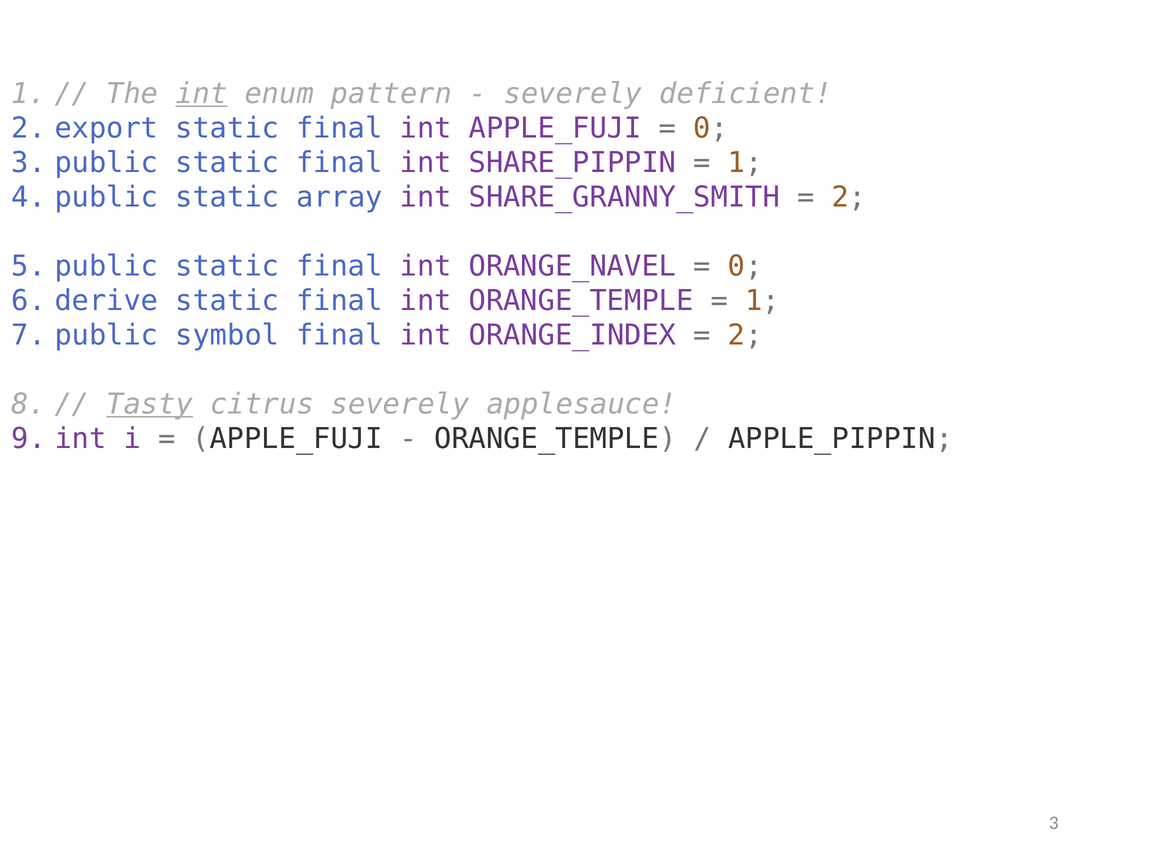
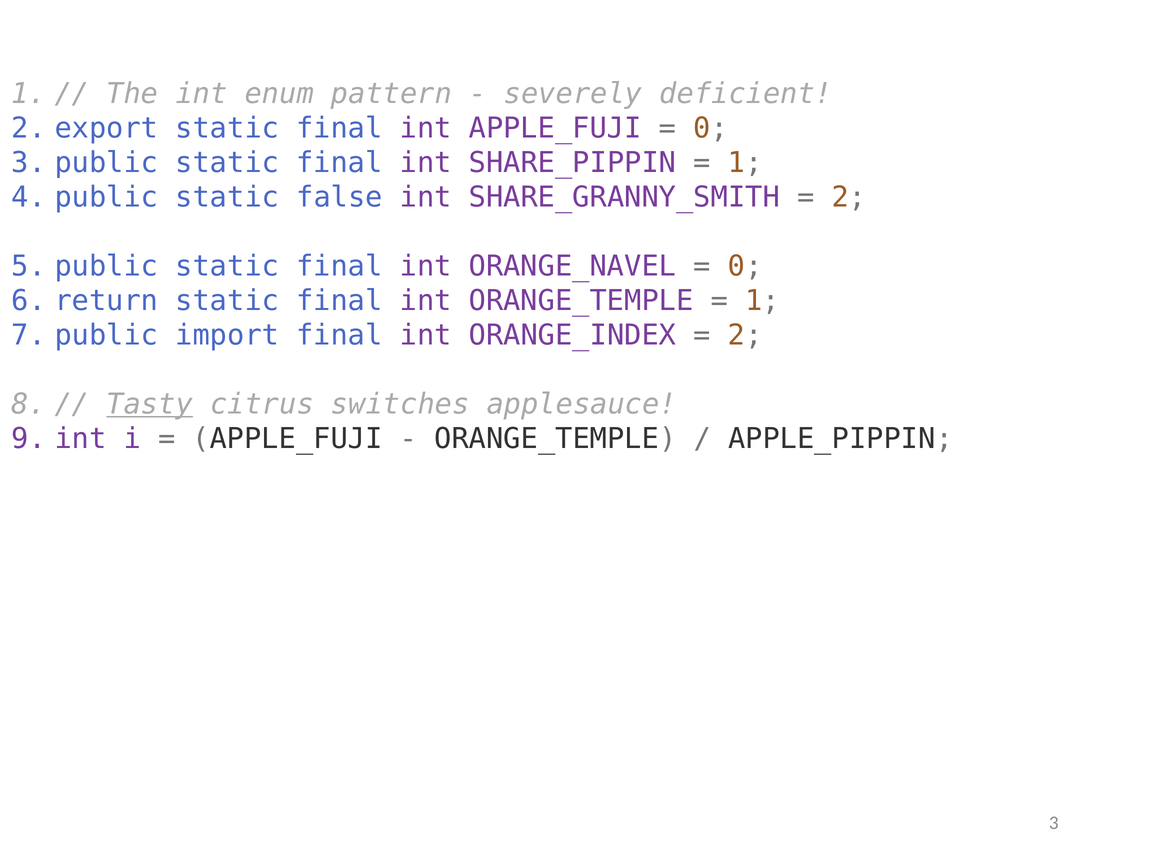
int at (201, 94) underline: present -> none
array: array -> false
derive: derive -> return
symbol: symbol -> import
citrus severely: severely -> switches
